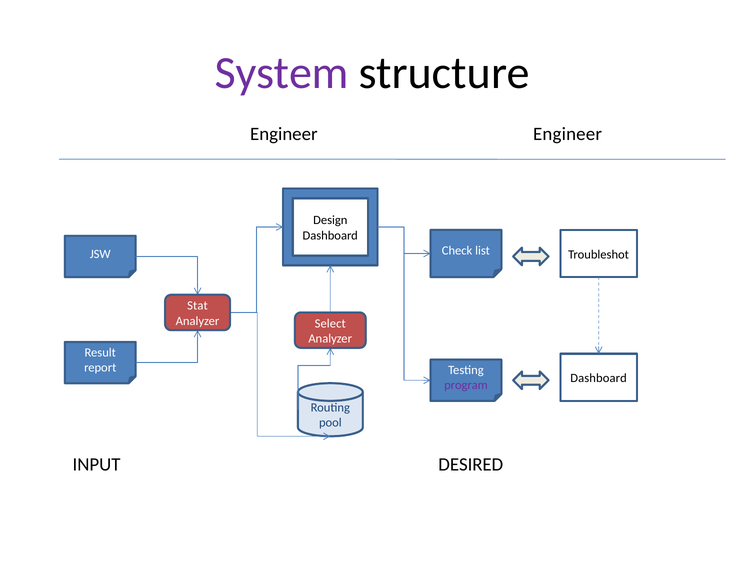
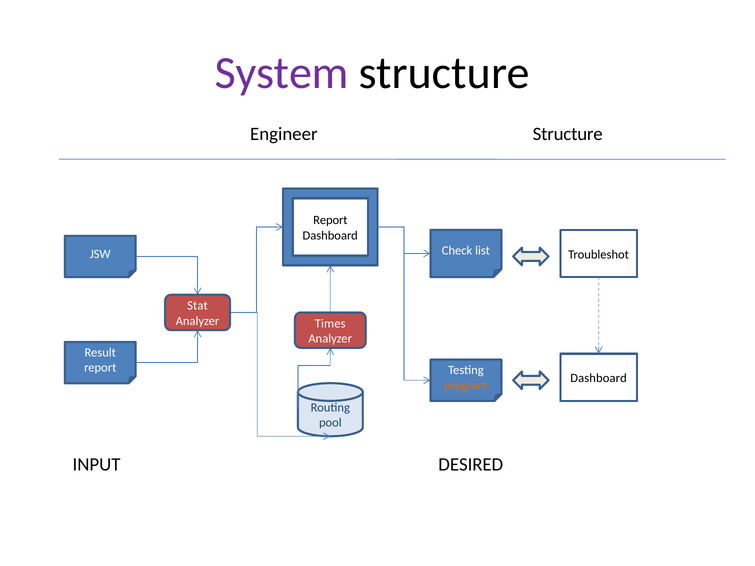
Engineer Engineer: Engineer -> Structure
Design at (330, 220): Design -> Report
Select: Select -> Times
program colour: purple -> orange
